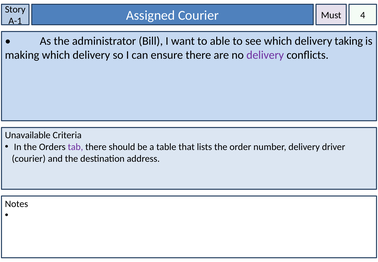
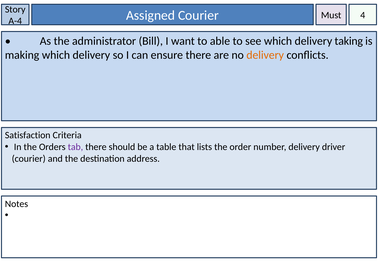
A-1: A-1 -> A-4
delivery at (265, 55) colour: purple -> orange
Unavailable: Unavailable -> Satisfaction
